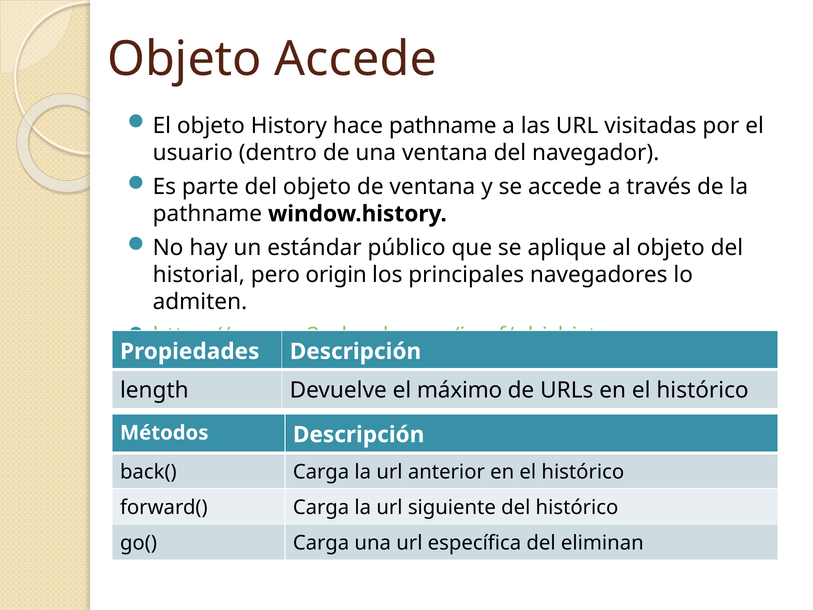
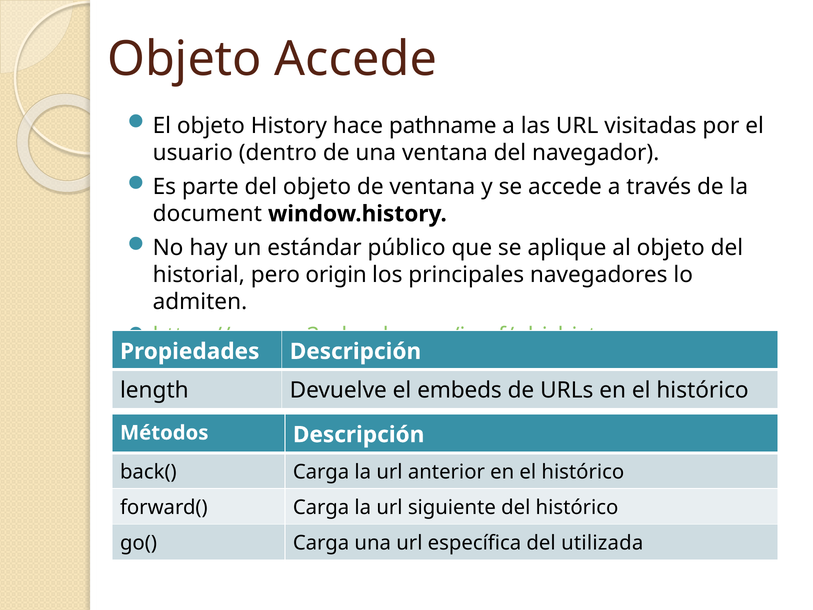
pathname at (207, 214): pathname -> document
máximo: máximo -> embeds
eliminan: eliminan -> utilizada
